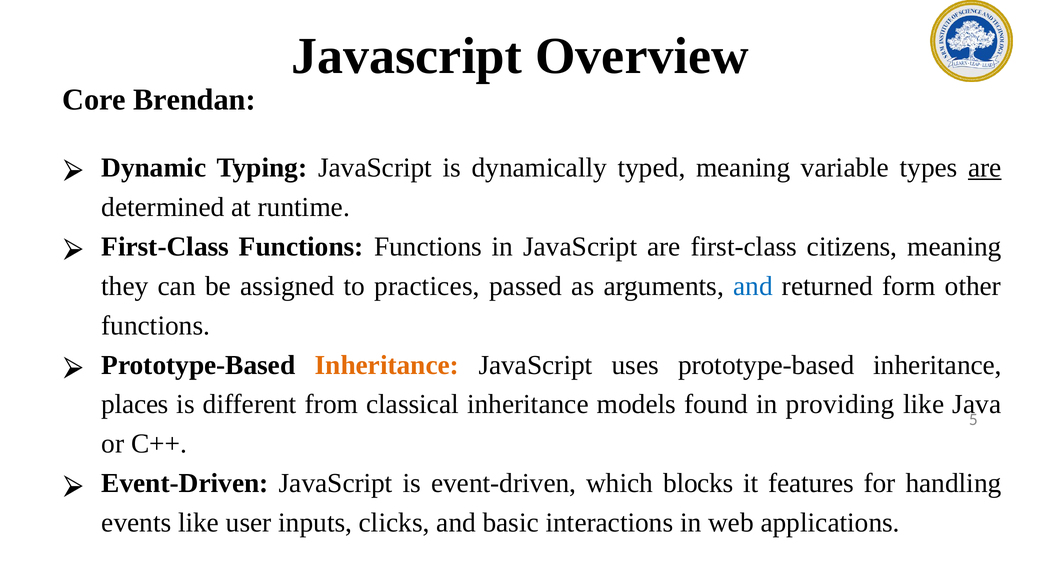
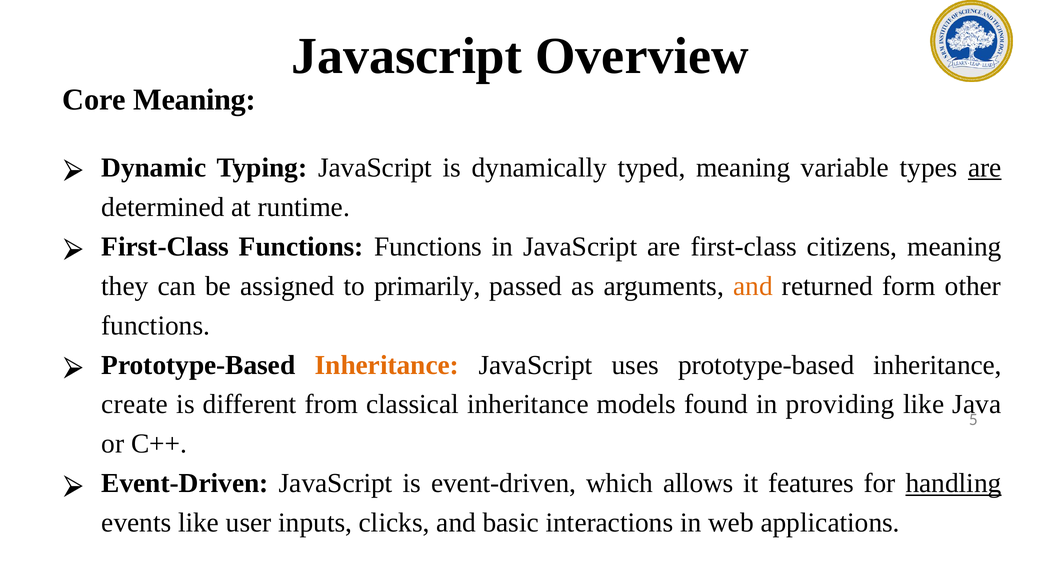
Core Brendan: Brendan -> Meaning
practices: practices -> primarily
and at (753, 286) colour: blue -> orange
places: places -> create
blocks: blocks -> allows
handling underline: none -> present
